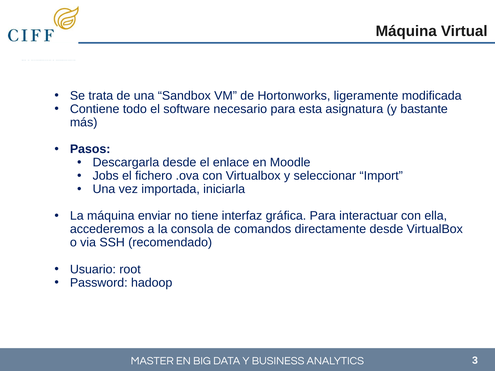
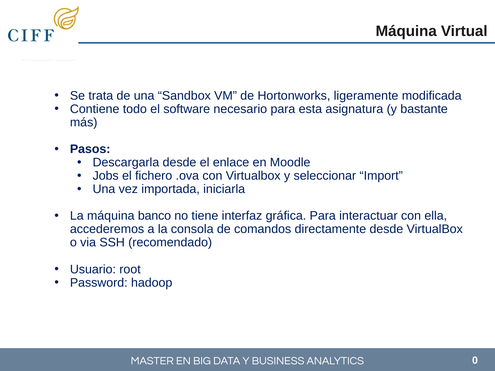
enviar: enviar -> banco
3: 3 -> 0
